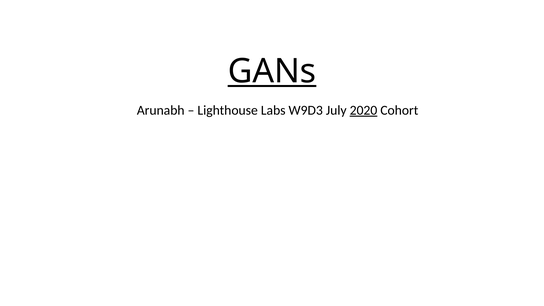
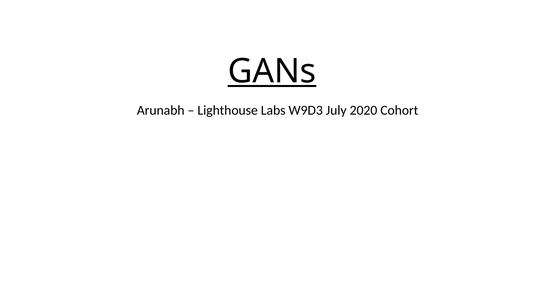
2020 underline: present -> none
